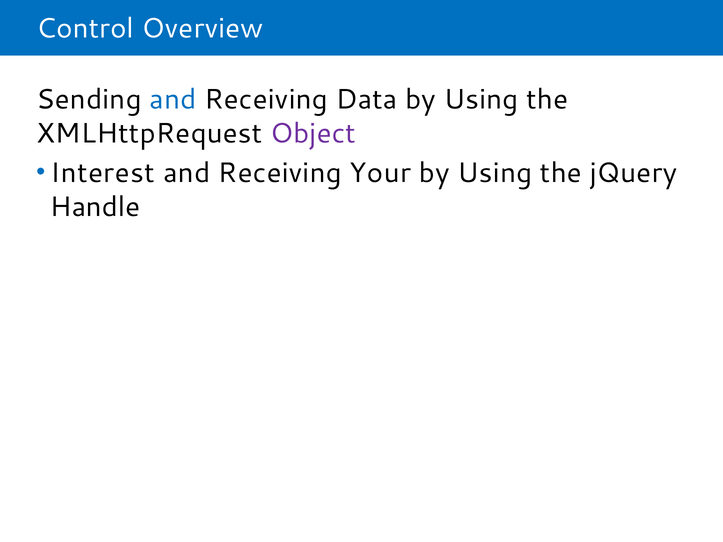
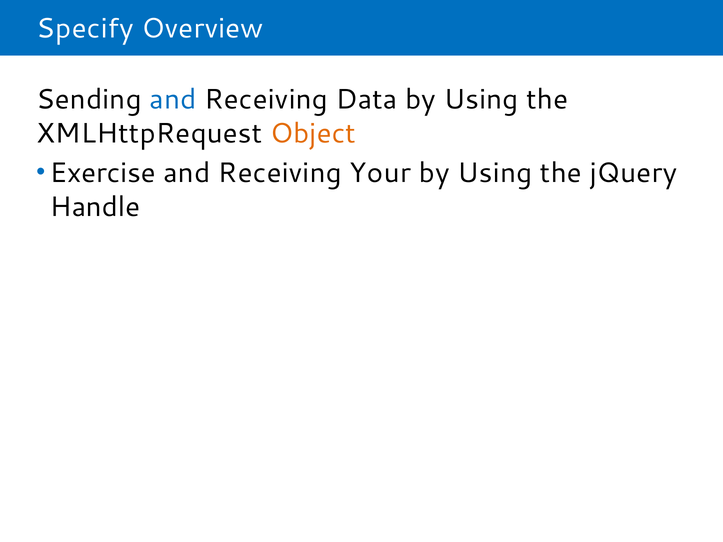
Control: Control -> Specify
Object colour: purple -> orange
Interest: Interest -> Exercise
